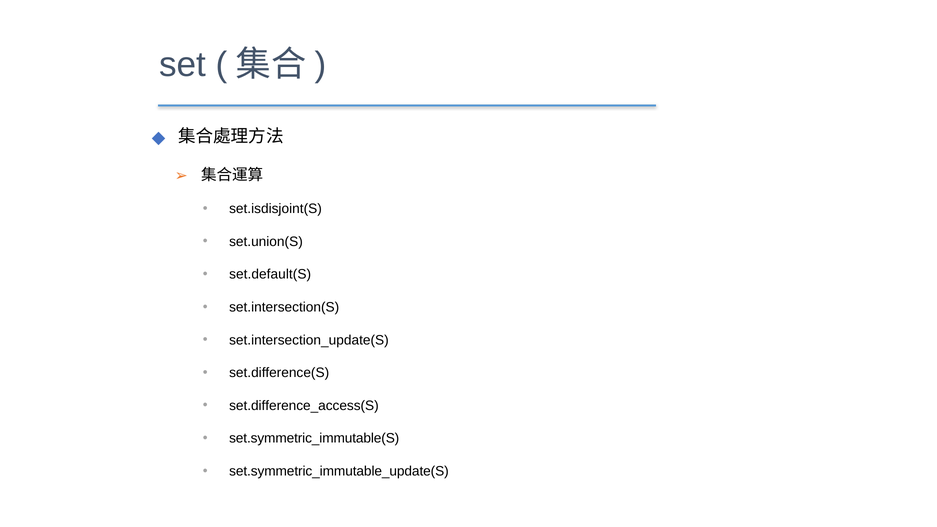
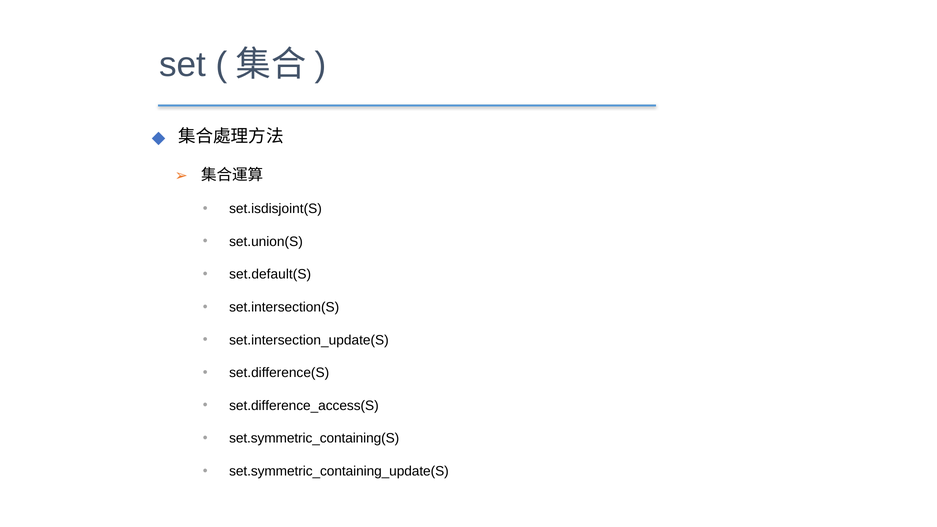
set.symmetric_immutable(S: set.symmetric_immutable(S -> set.symmetric_containing(S
set.symmetric_immutable_update(S: set.symmetric_immutable_update(S -> set.symmetric_containing_update(S
